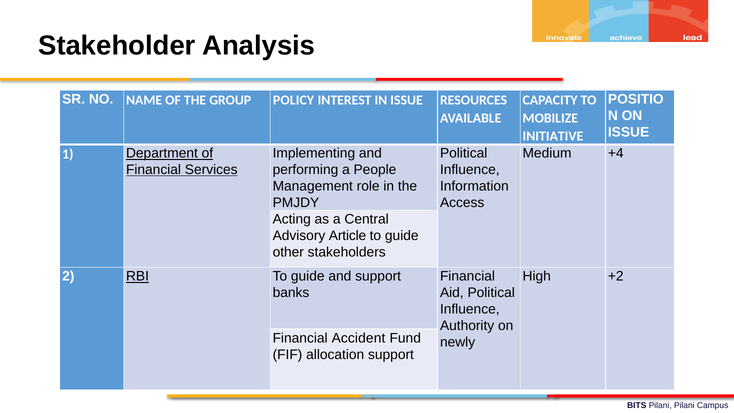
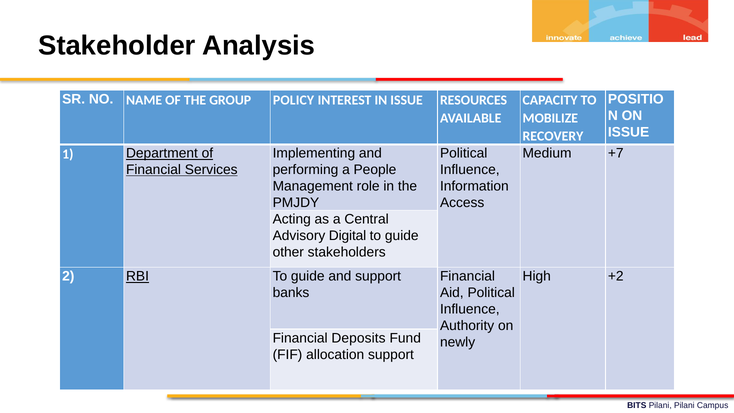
INITIATIVE: INITIATIVE -> RECOVERY
+4: +4 -> +7
Article: Article -> Digital
Accident: Accident -> Deposits
